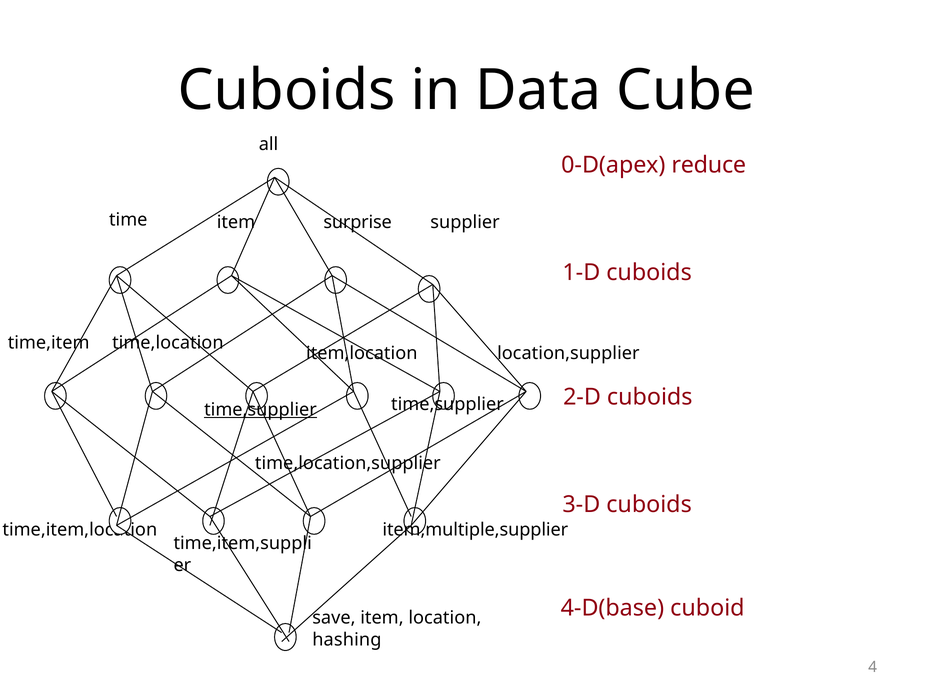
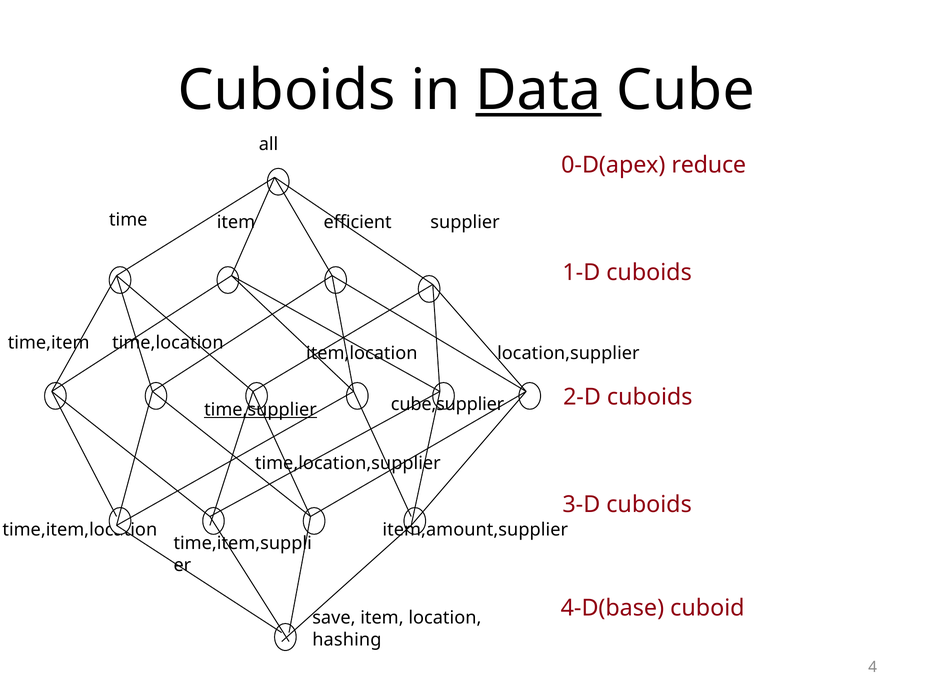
Data underline: none -> present
surprise: surprise -> efficient
time,supplier at (447, 404): time,supplier -> cube,supplier
item,multiple,supplier: item,multiple,supplier -> item,amount,supplier
